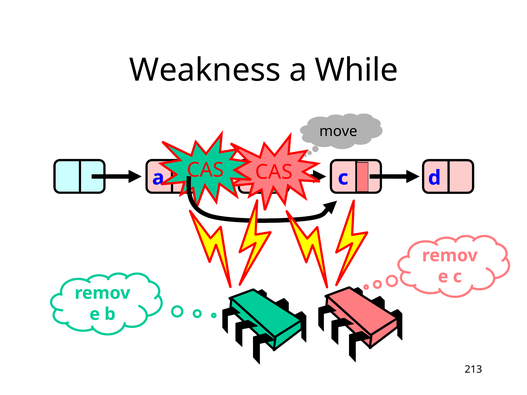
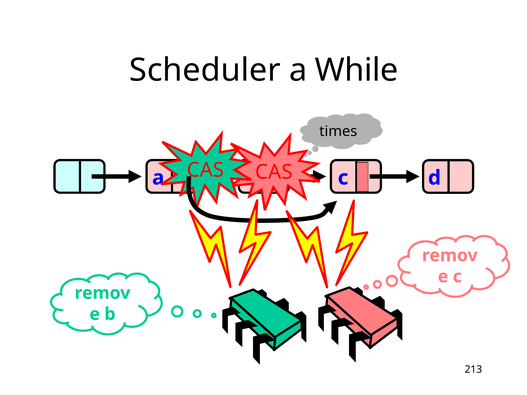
Weakness: Weakness -> Scheduler
move: move -> times
